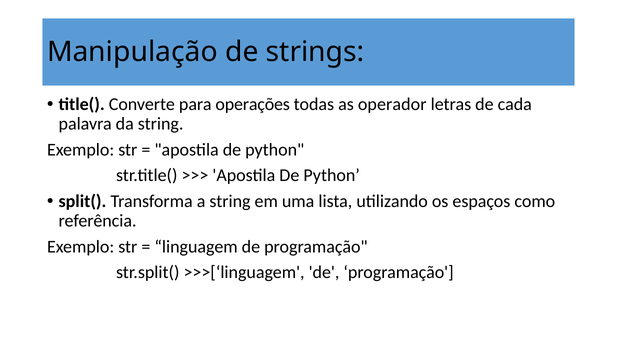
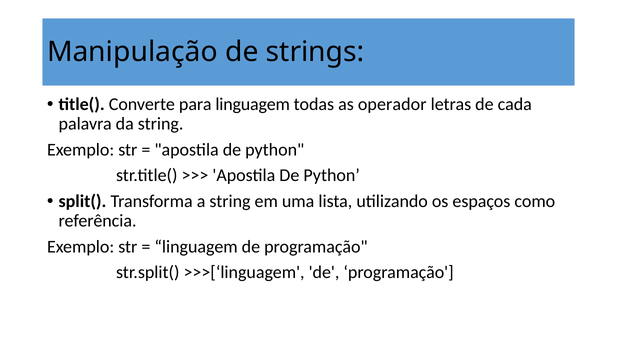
para operações: operações -> linguagem
